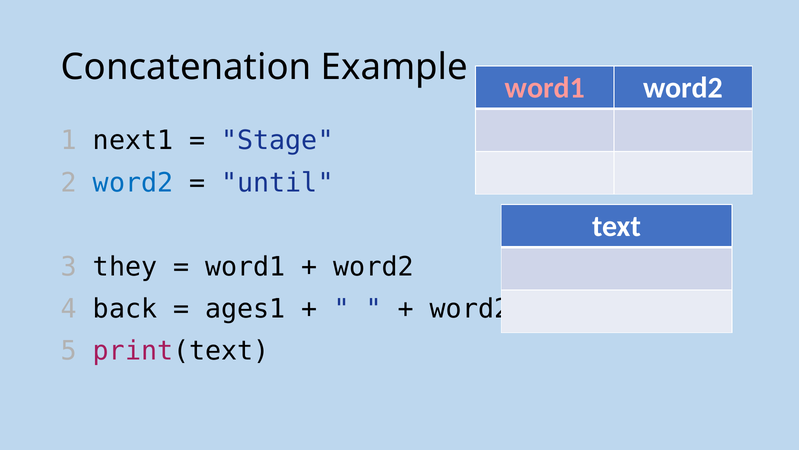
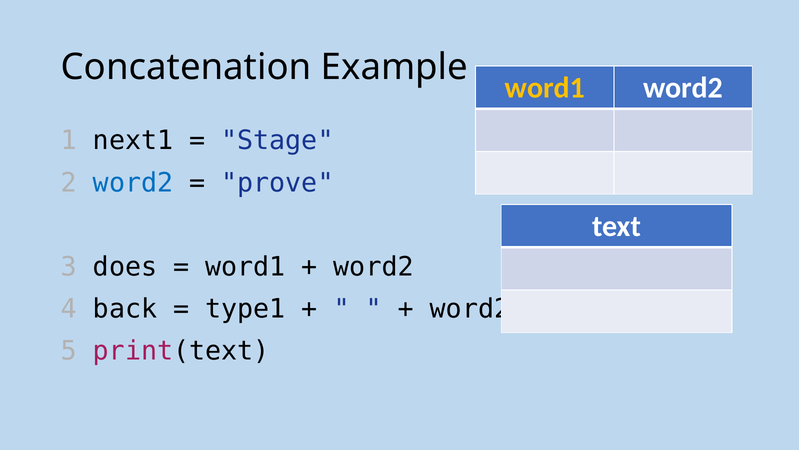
word1 at (545, 88) colour: pink -> yellow
until: until -> prove
they: they -> does
ages1: ages1 -> type1
